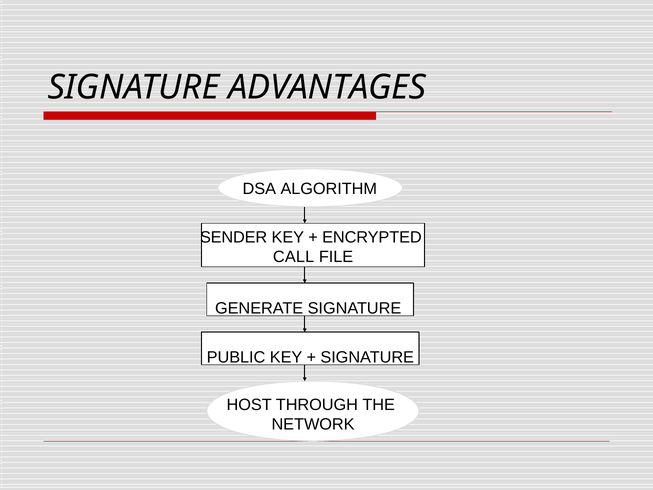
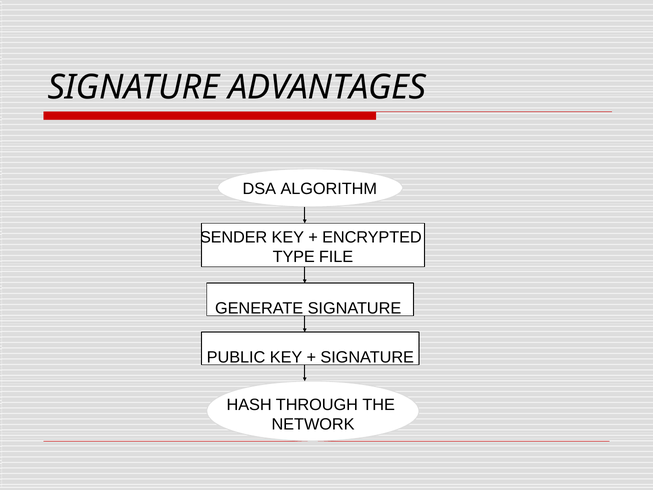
CALL: CALL -> TYPE
HOST: HOST -> HASH
